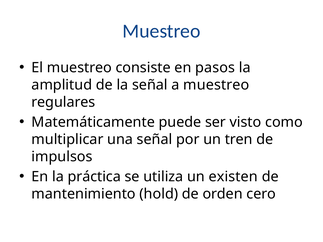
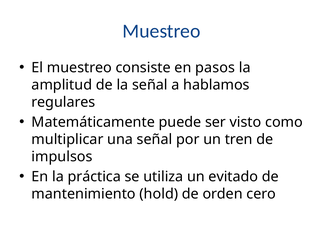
a muestreo: muestreo -> hablamos
existen: existen -> evitado
